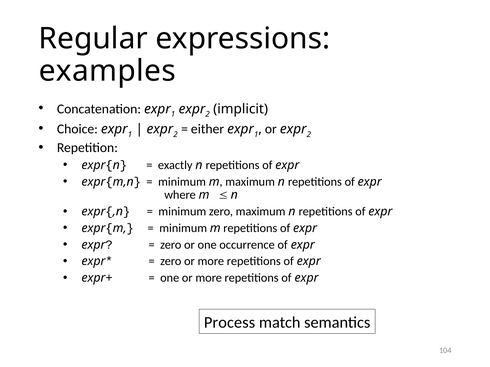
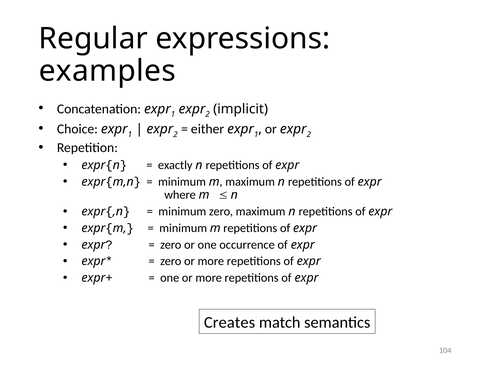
Process: Process -> Creates
